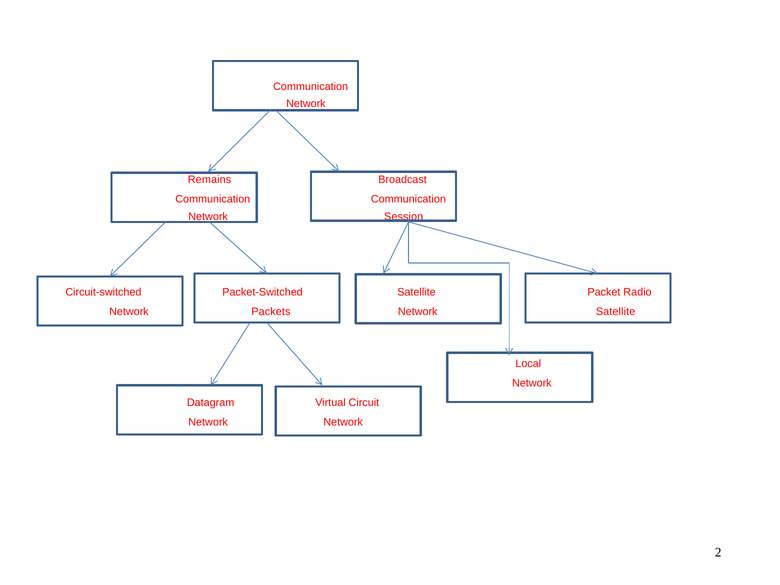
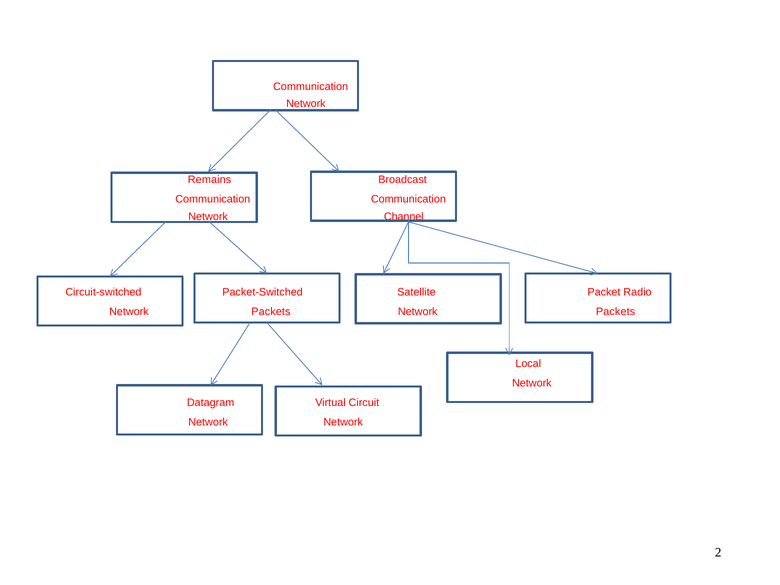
Session: Session -> Channel
Satellite at (616, 312): Satellite -> Packets
